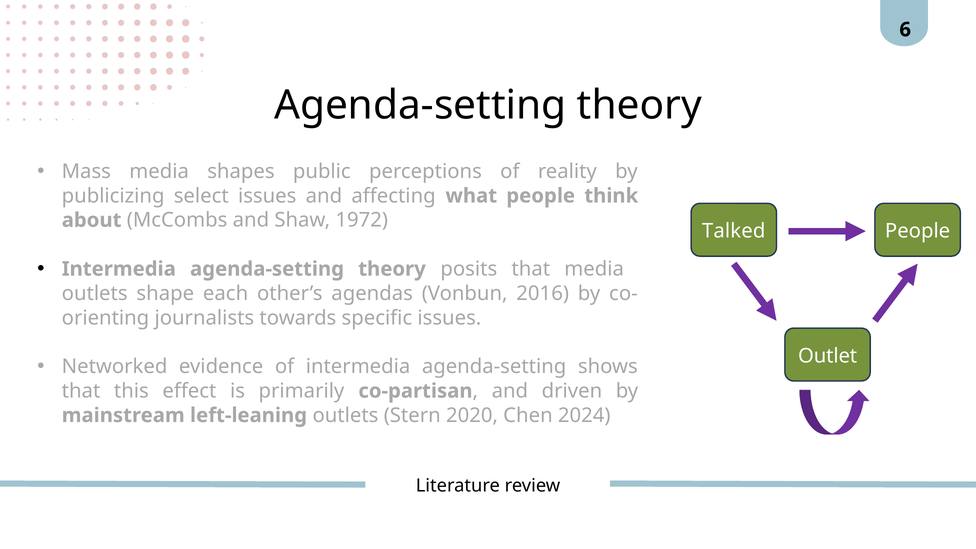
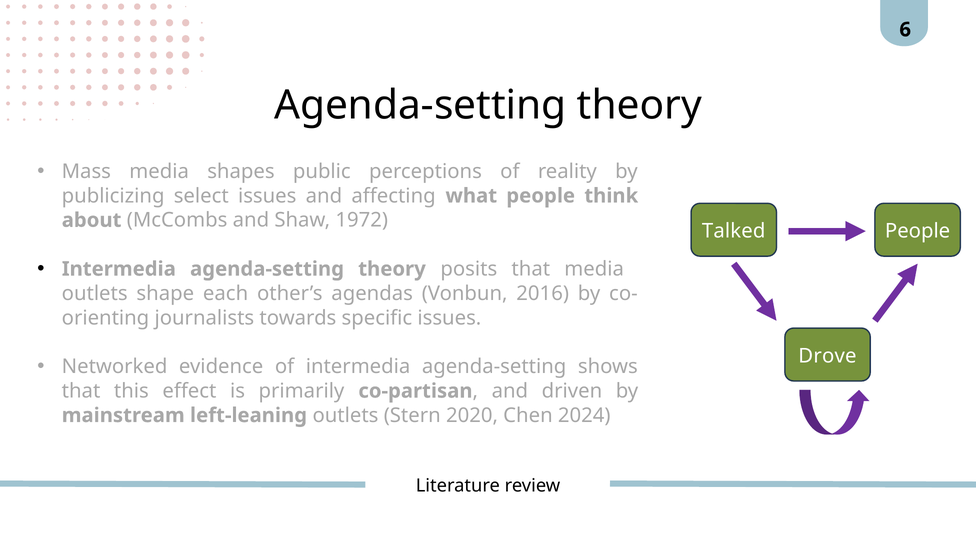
Outlet: Outlet -> Drove
